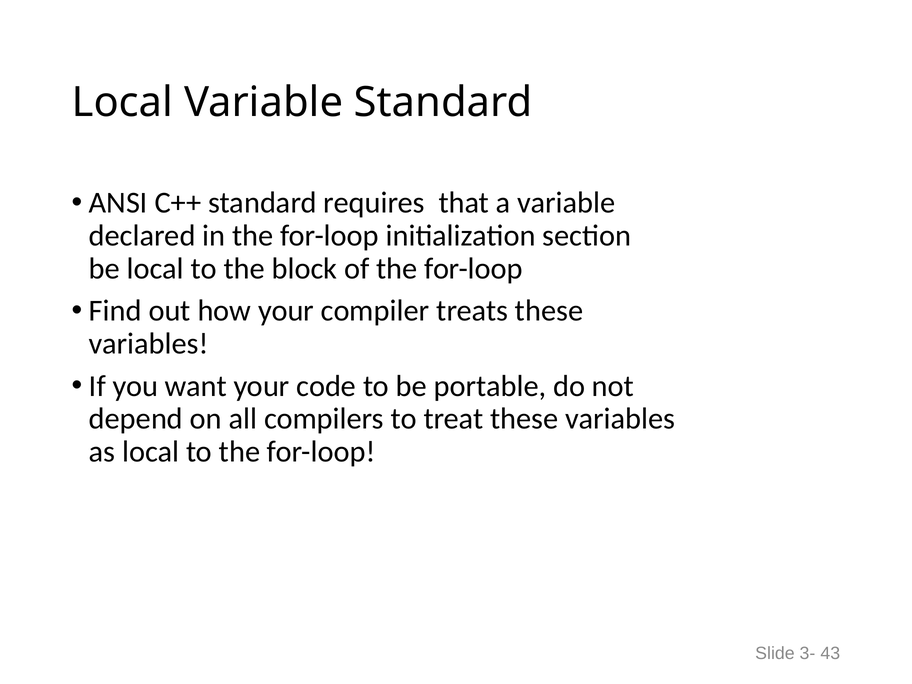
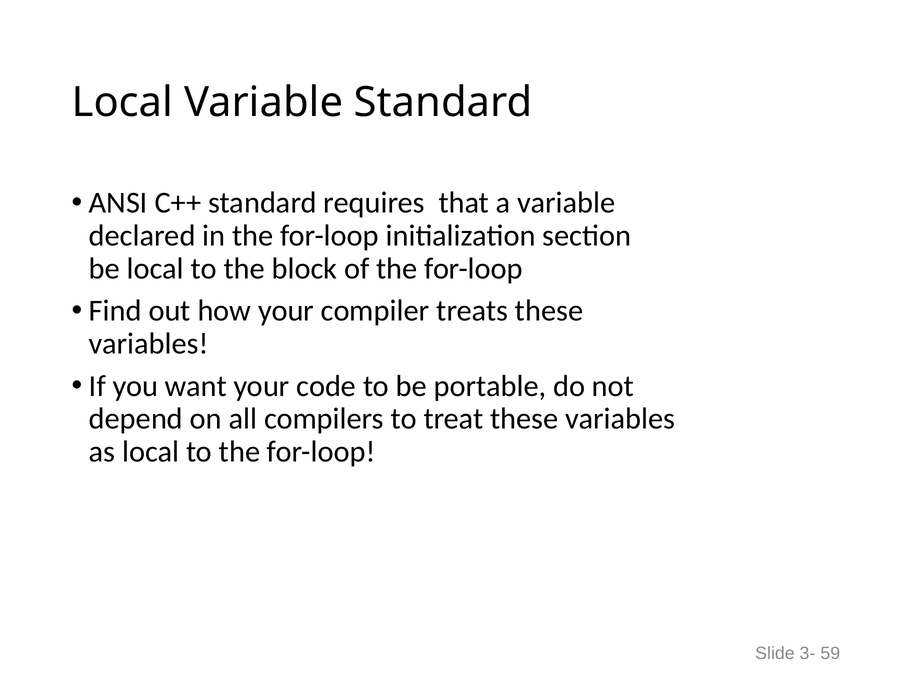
43: 43 -> 59
